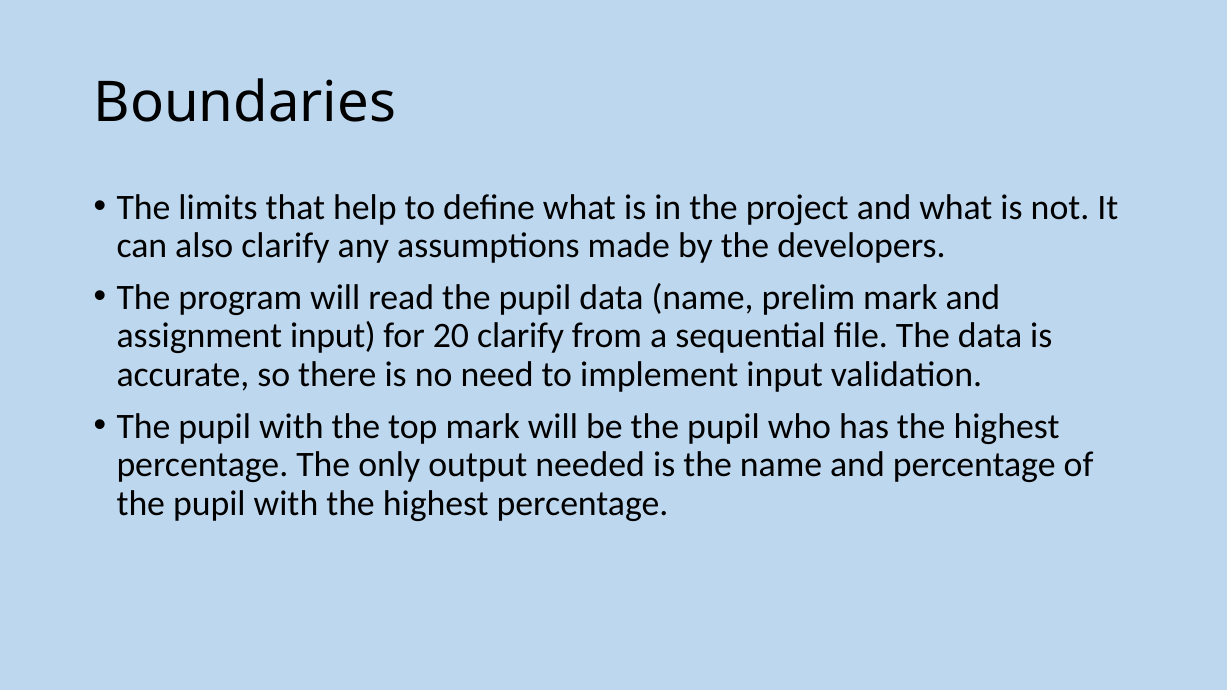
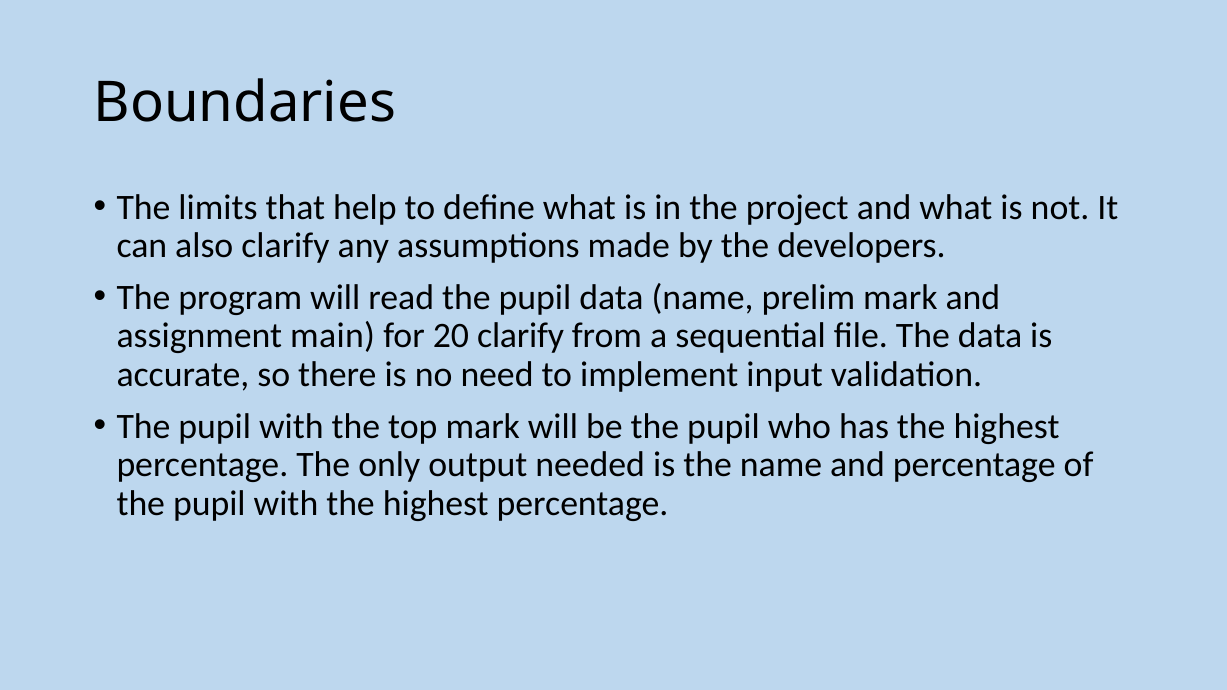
assignment input: input -> main
